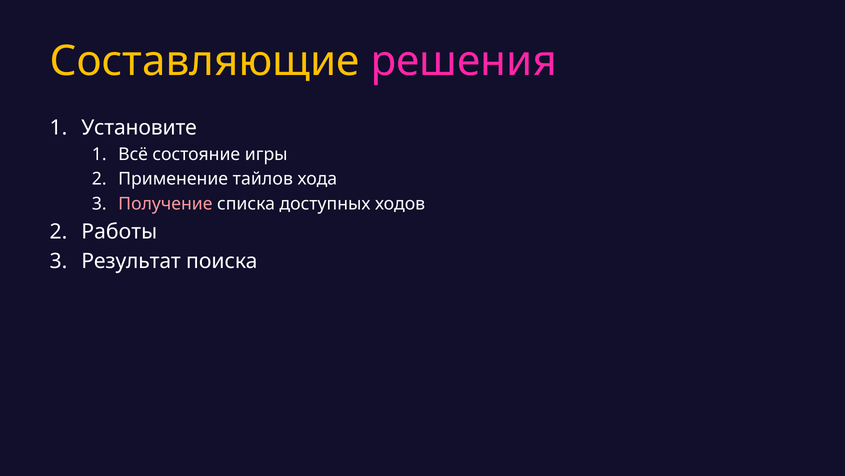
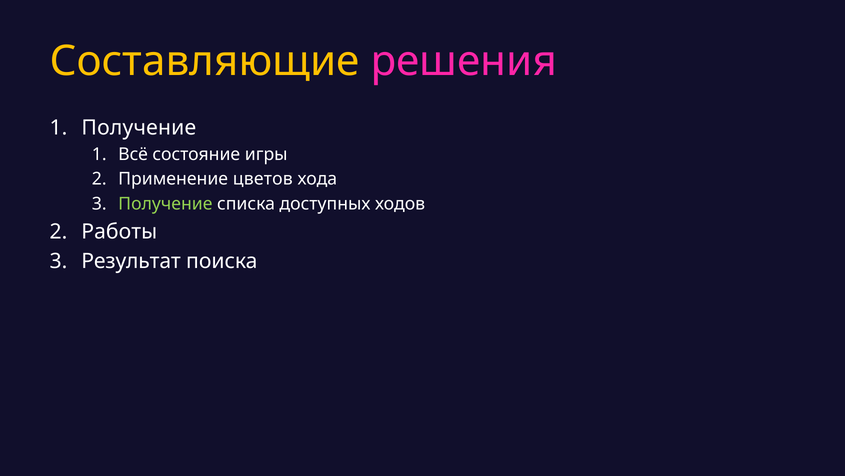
Установите at (139, 128): Установите -> Получение
тайлов: тайлов -> цветов
Получение at (165, 203) colour: pink -> light green
